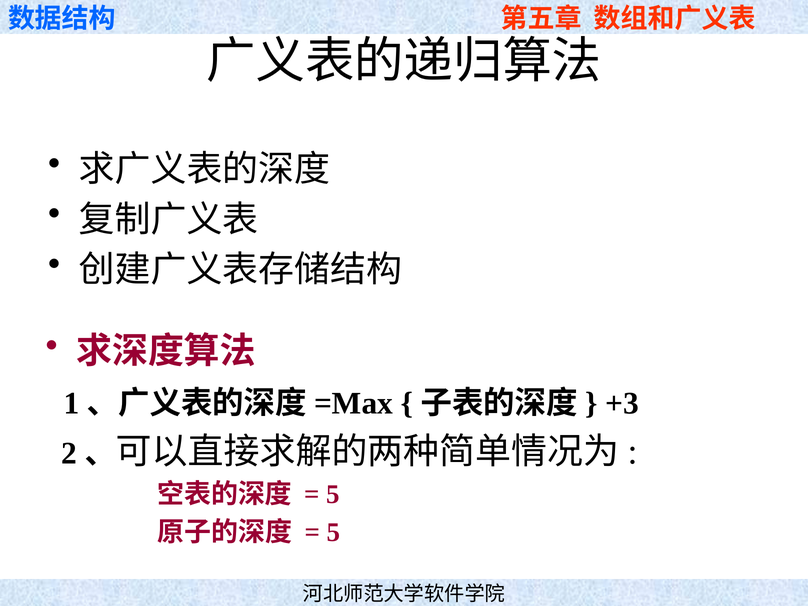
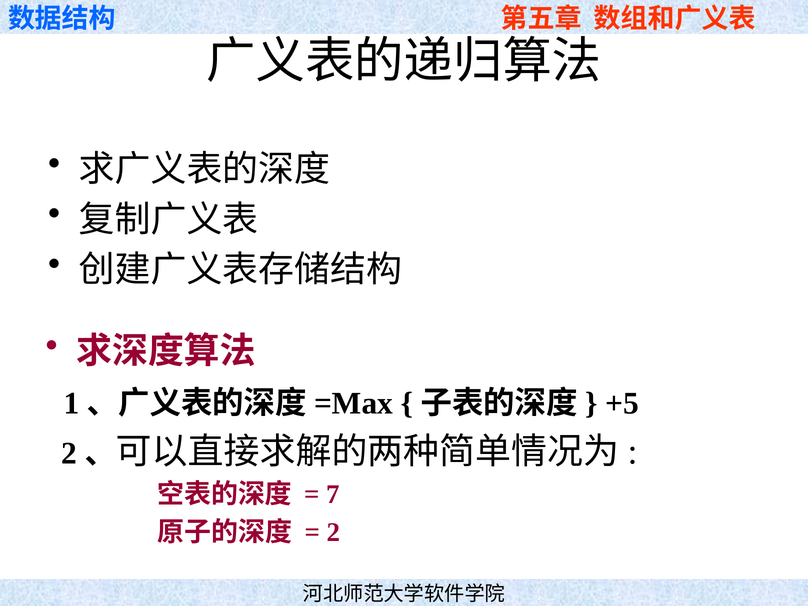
+3: +3 -> +5
5 at (333, 495): 5 -> 7
5 at (333, 532): 5 -> 2
